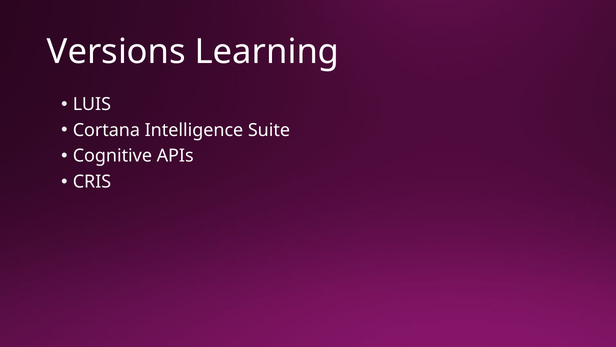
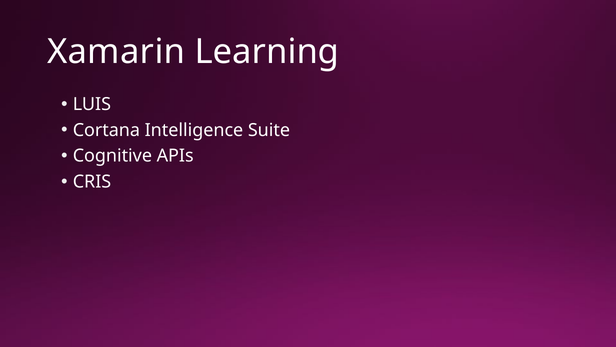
Versions: Versions -> Xamarin
